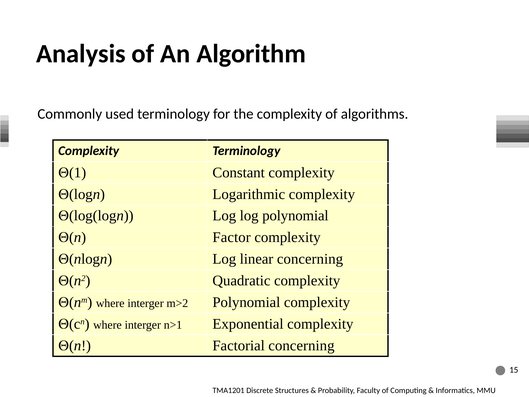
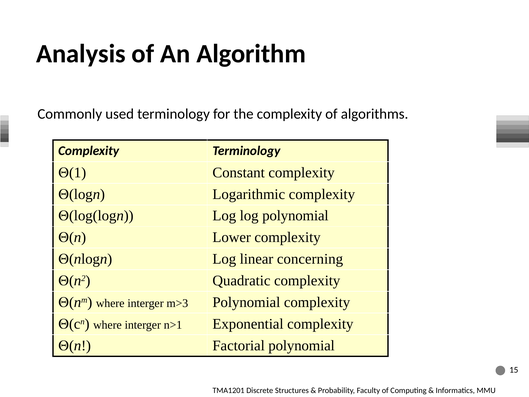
Factor: Factor -> Lower
m>2: m>2 -> m>3
Factorial concerning: concerning -> polynomial
